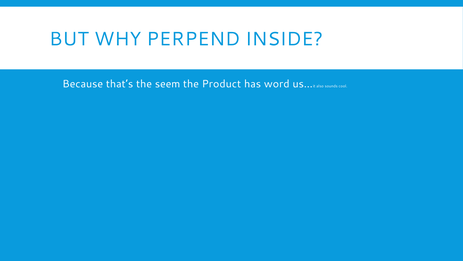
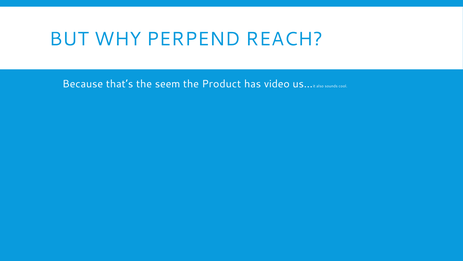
INSIDE: INSIDE -> REACH
word: word -> video
